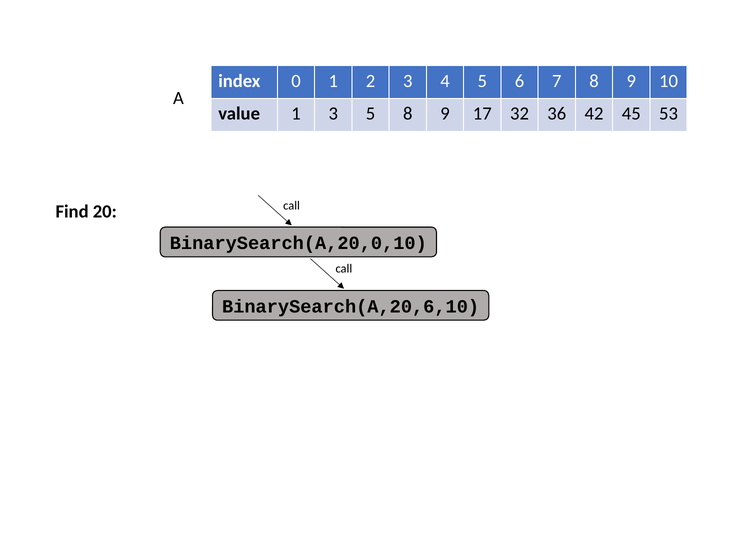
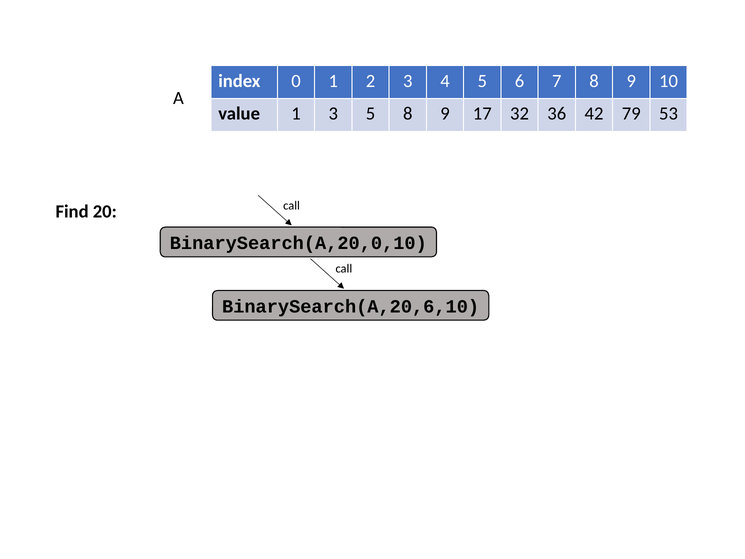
45: 45 -> 79
